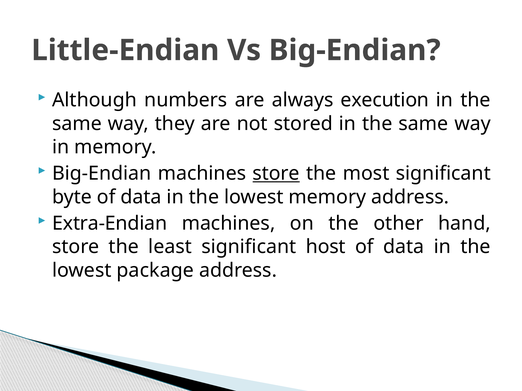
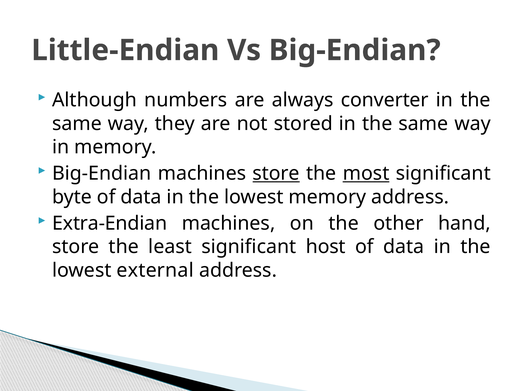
execution: execution -> converter
most underline: none -> present
package: package -> external
